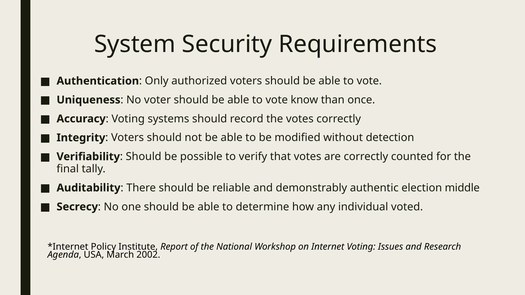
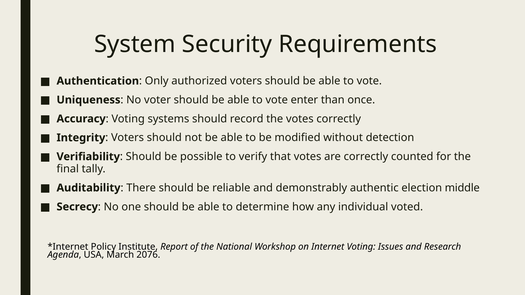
know: know -> enter
2002: 2002 -> 2076
